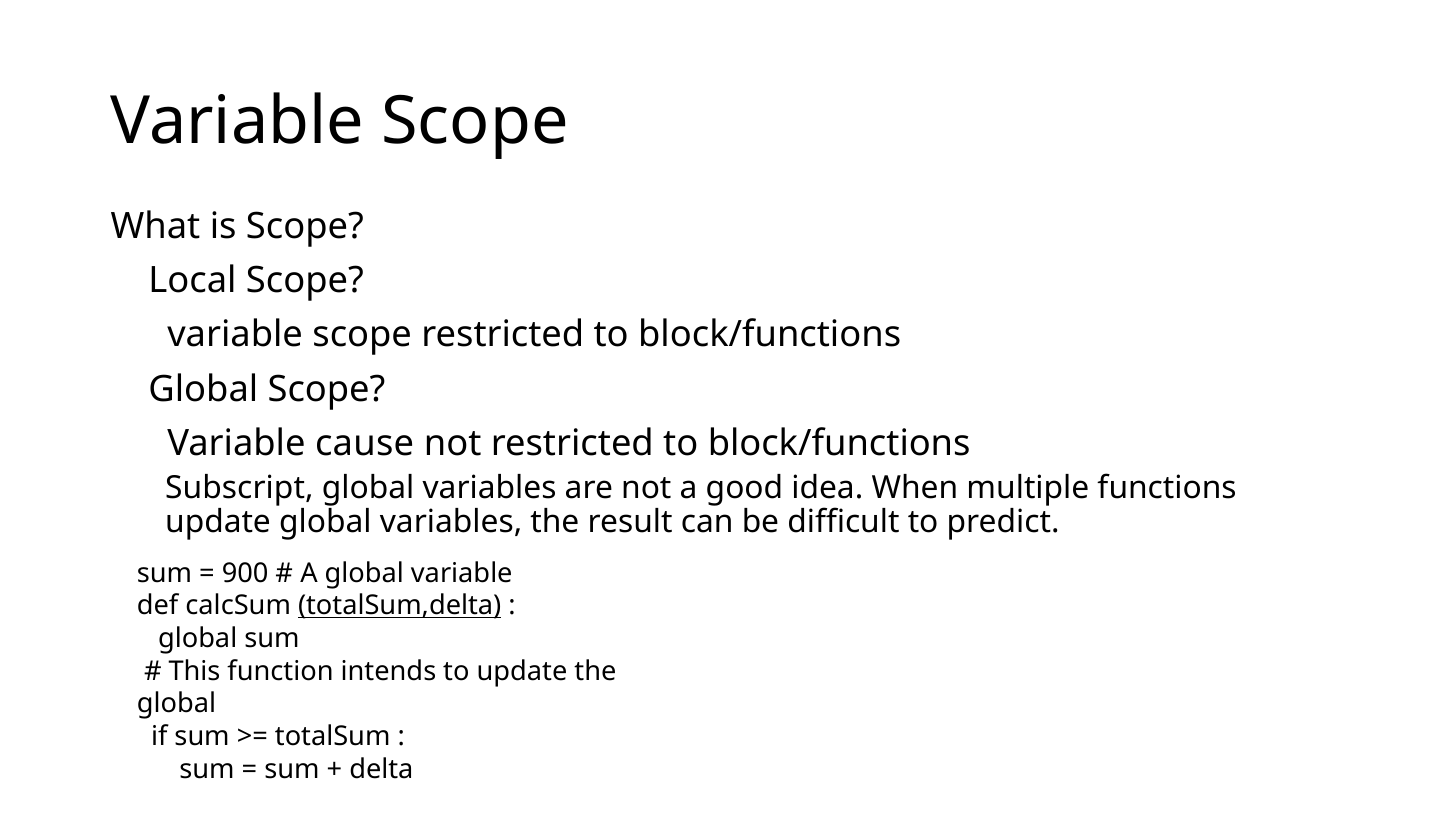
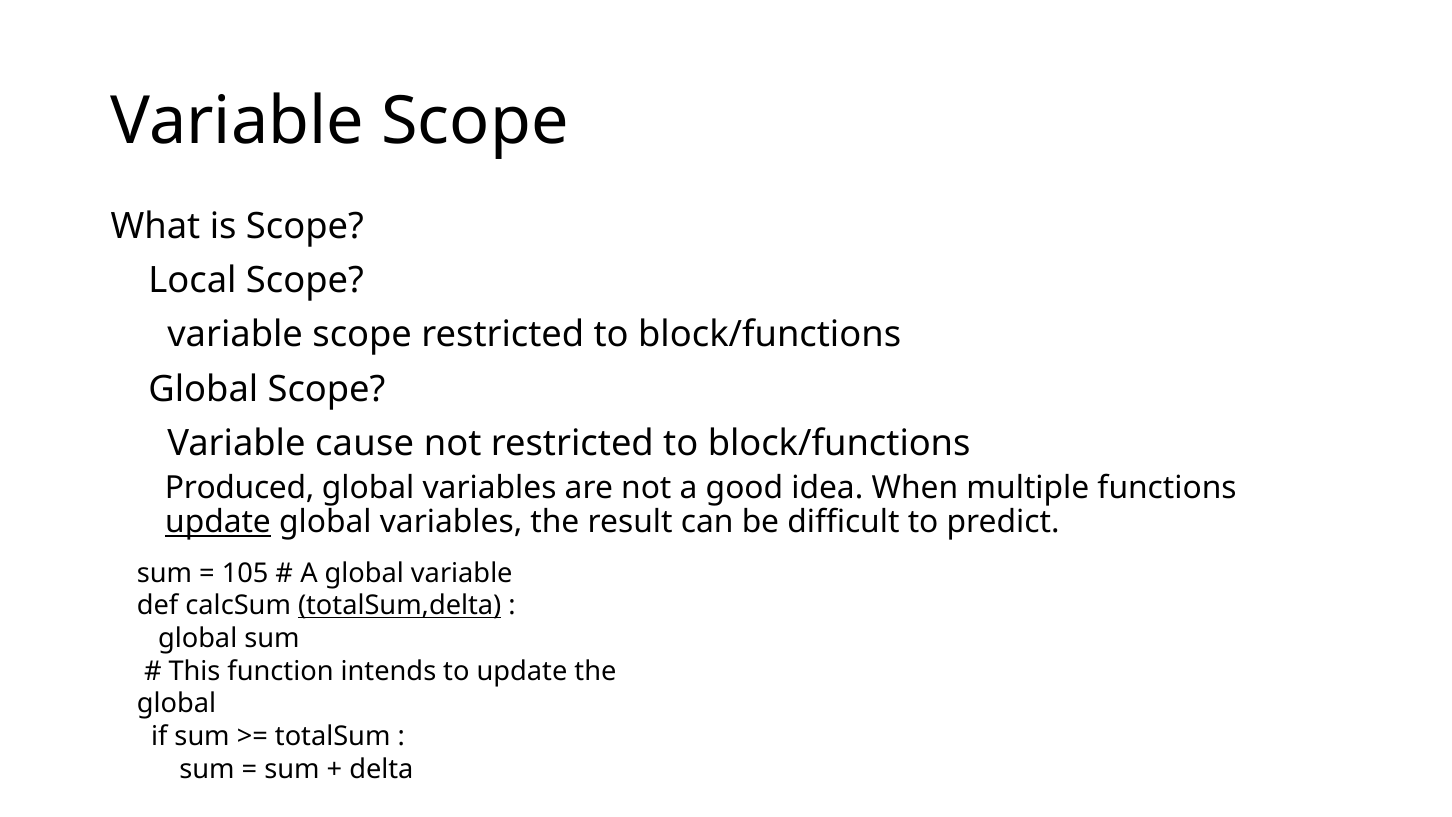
Subscript: Subscript -> Produced
update at (218, 522) underline: none -> present
900: 900 -> 105
